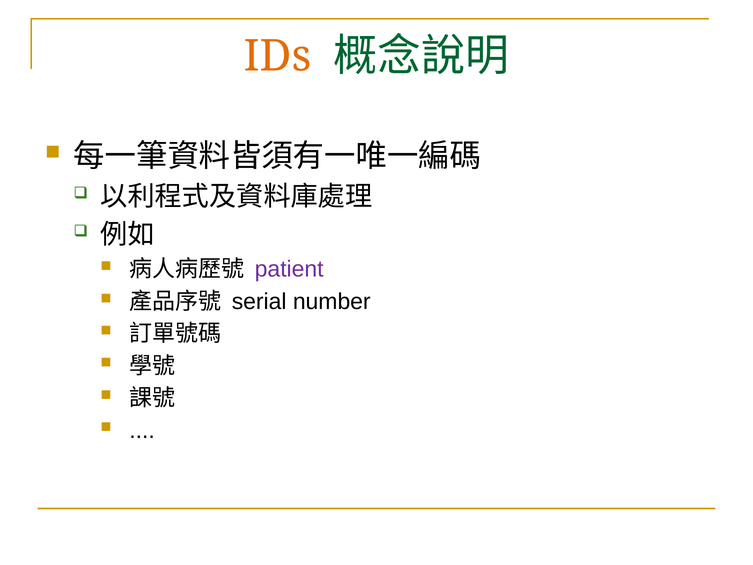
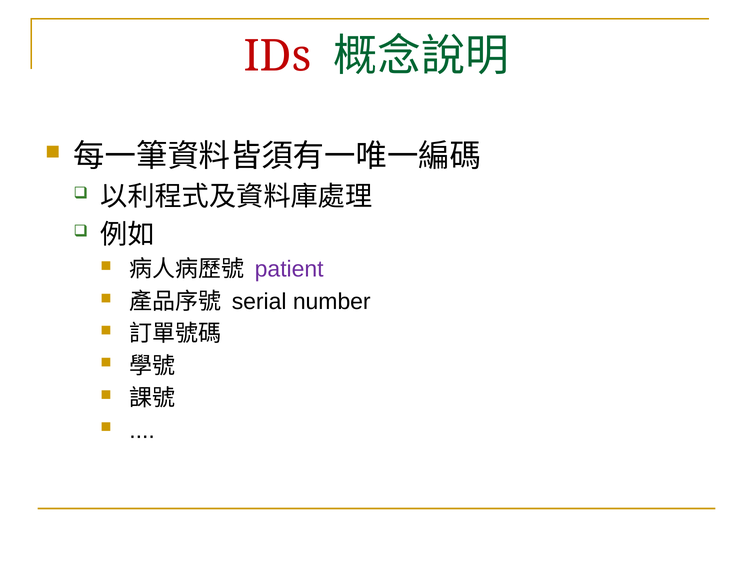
IDs colour: orange -> red
